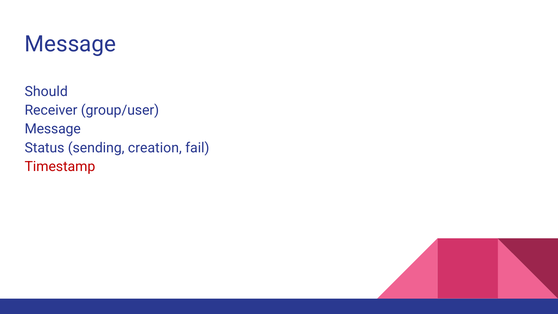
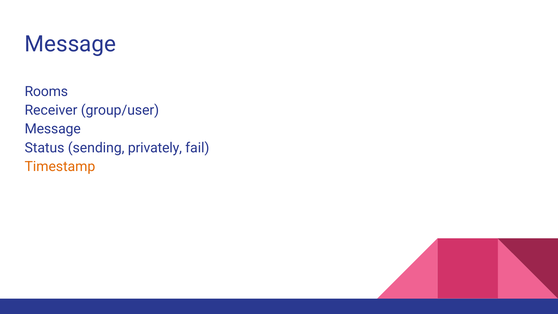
Should: Should -> Rooms
creation: creation -> privately
Timestamp colour: red -> orange
